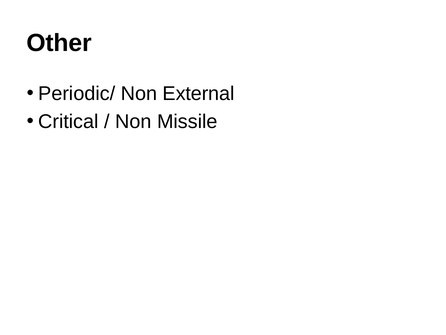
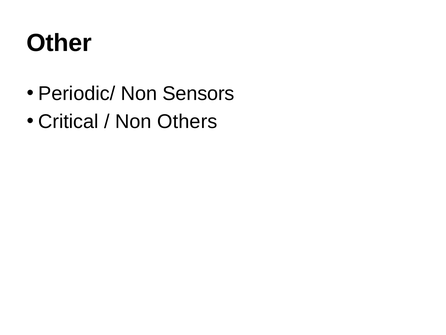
External: External -> Sensors
Missile: Missile -> Others
